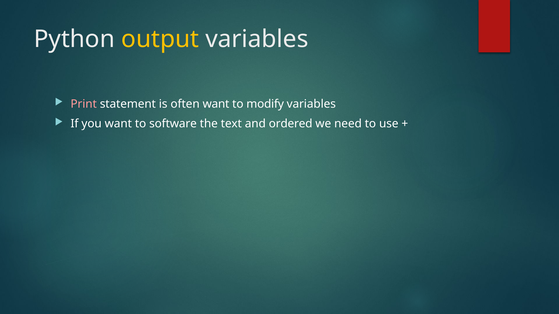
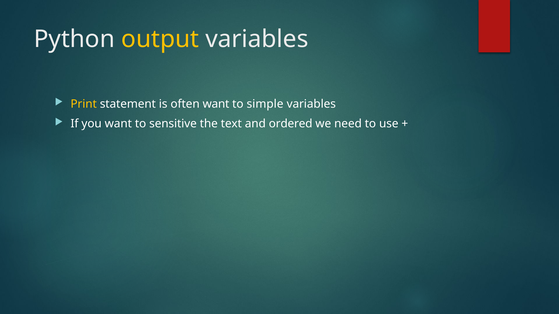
Print colour: pink -> yellow
modify: modify -> simple
software: software -> sensitive
